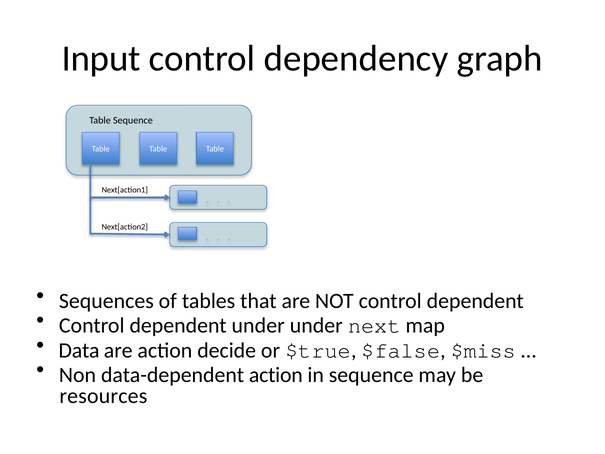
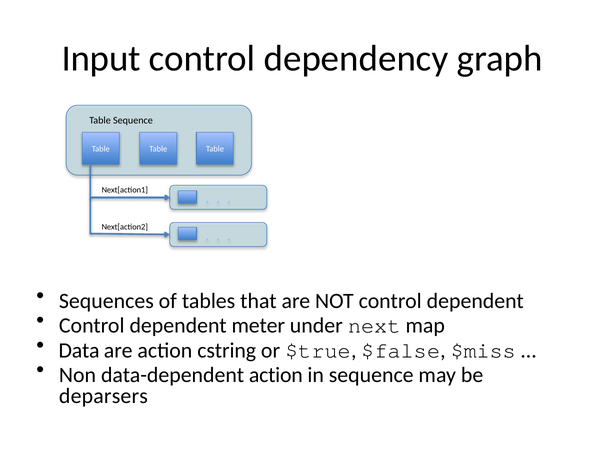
dependent under: under -> meter
decide: decide -> cstring
resources: resources -> deparsers
